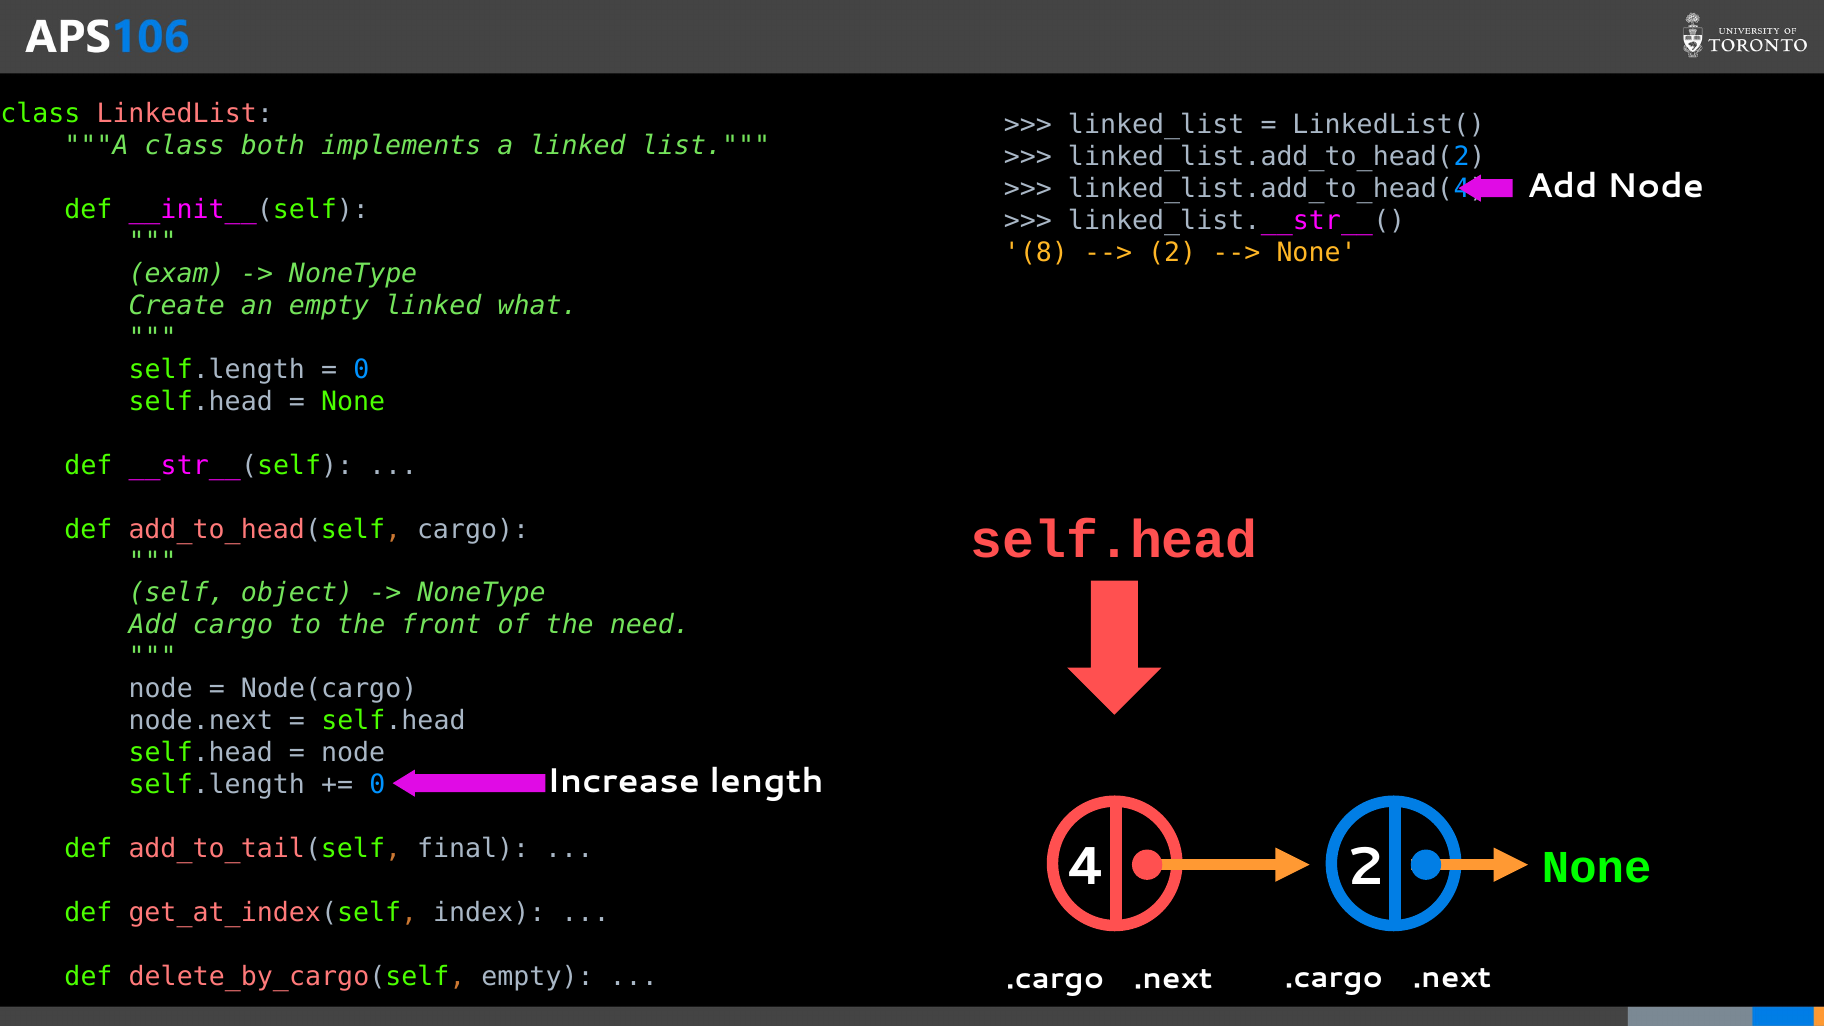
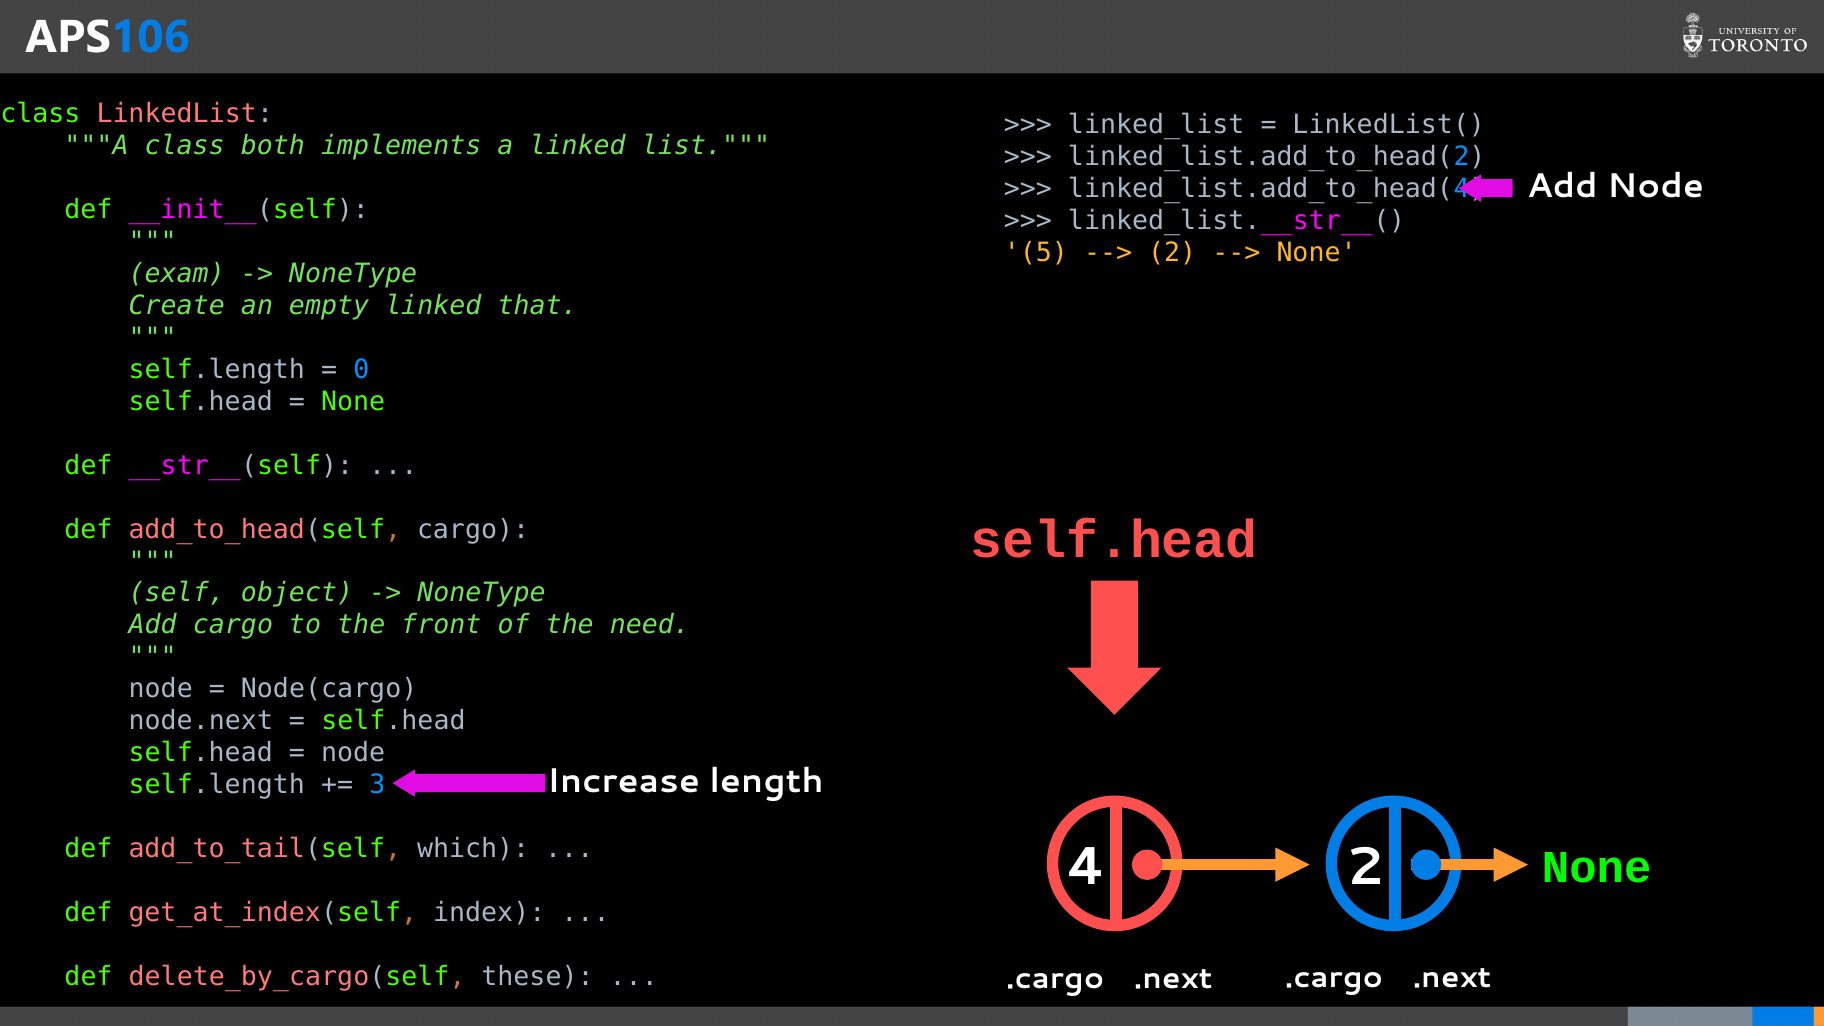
8: 8 -> 5
what: what -> that
0 at (377, 785): 0 -> 3
final: final -> which
delete_by_cargo(self empty: empty -> these
